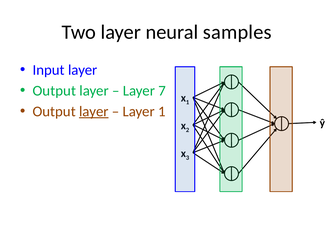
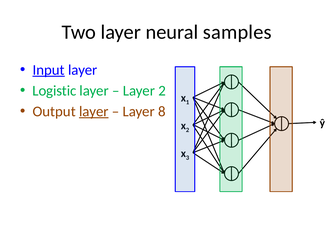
Input underline: none -> present
Output at (54, 91): Output -> Logistic
Layer 7: 7 -> 2
Layer 1: 1 -> 8
